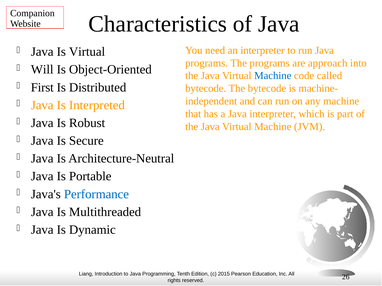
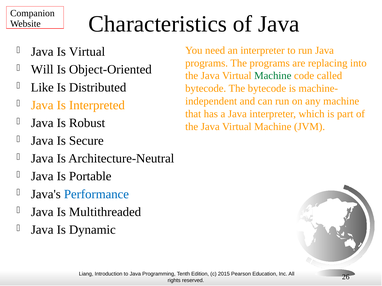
approach: approach -> replacing
Machine at (273, 76) colour: blue -> green
First: First -> Like
